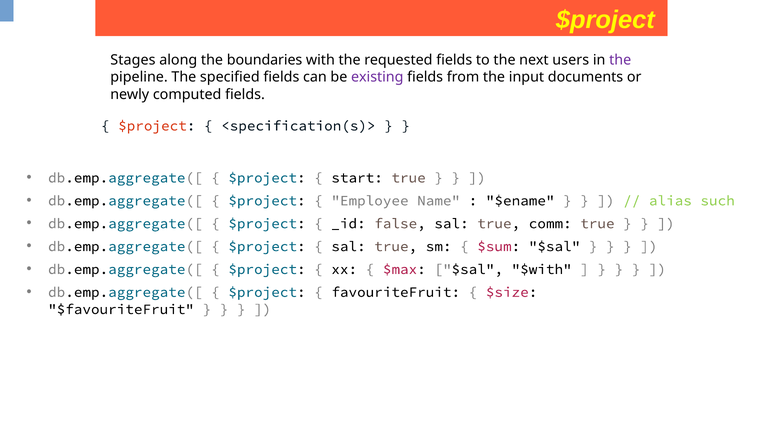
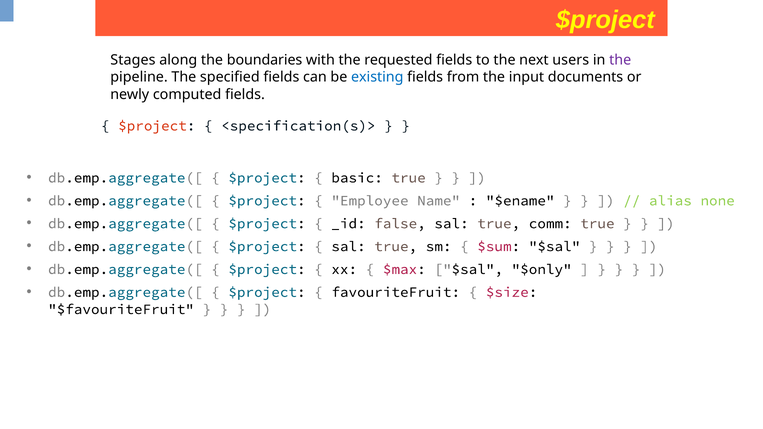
existing colour: purple -> blue
start: start -> basic
such: such -> none
$with: $with -> $only
